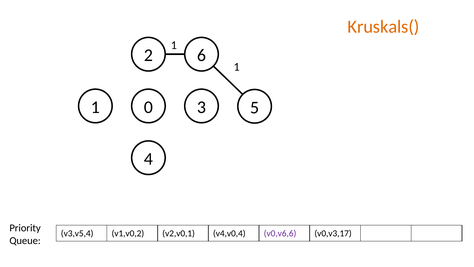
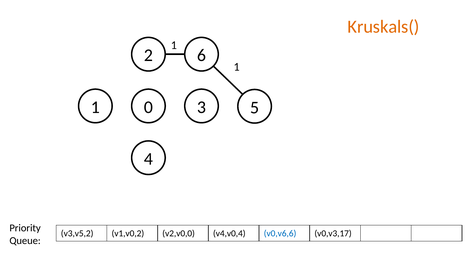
v3,v5,4: v3,v5,4 -> v3,v5,2
v2,v0,1: v2,v0,1 -> v2,v0,0
v0,v6,6 colour: purple -> blue
